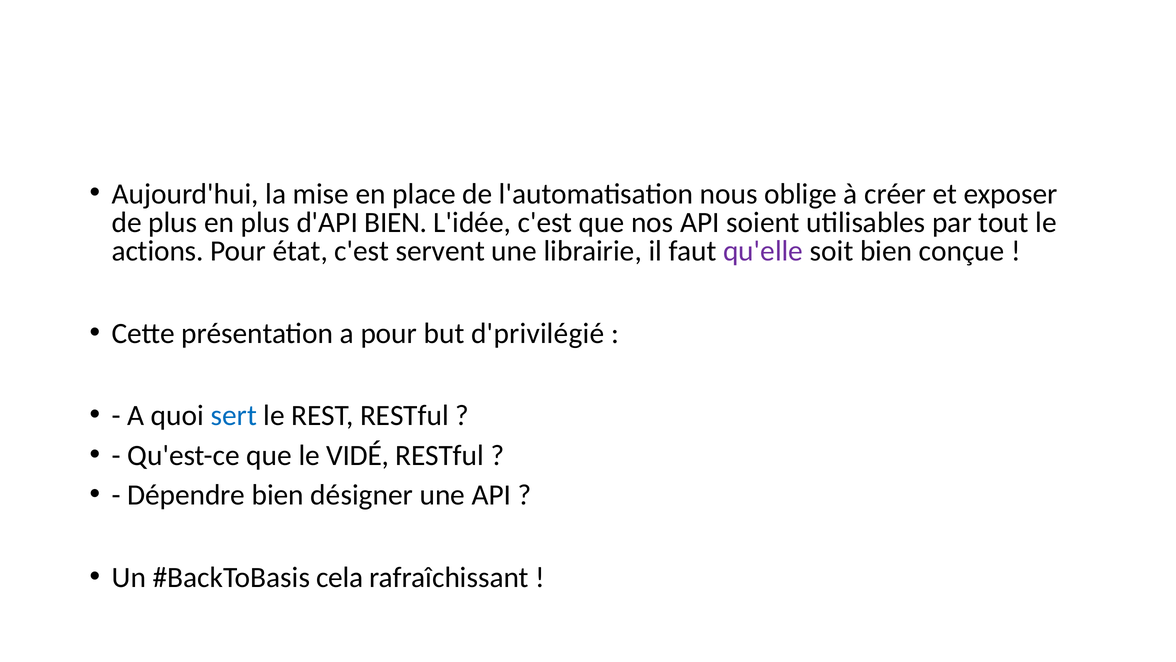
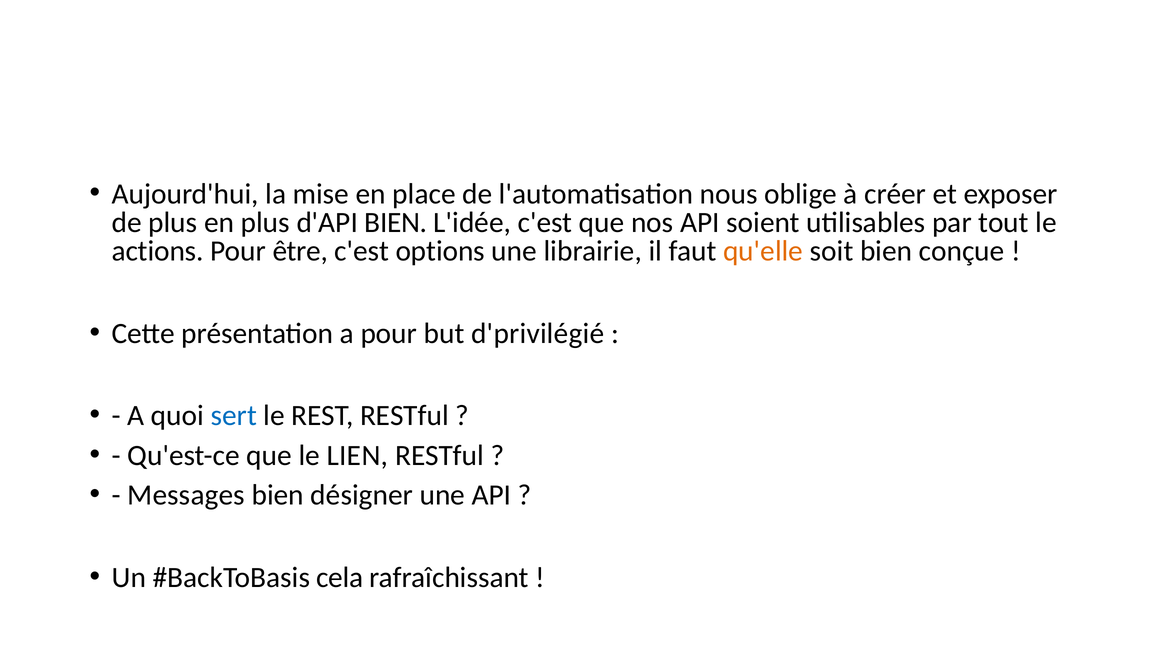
état: état -> être
servent: servent -> options
qu'elle colour: purple -> orange
VIDÉ: VIDÉ -> LIEN
Dépendre: Dépendre -> Messages
